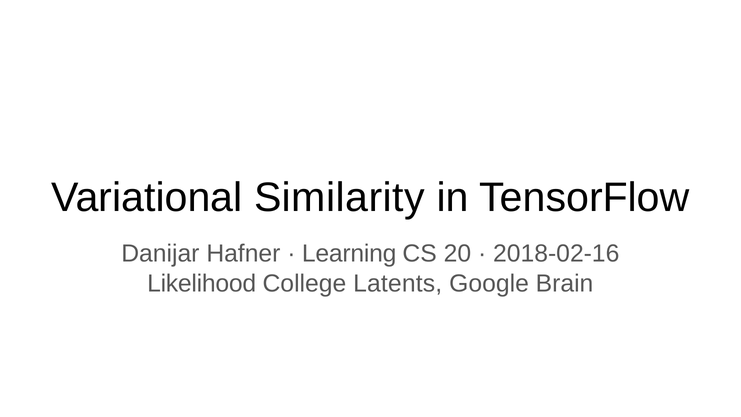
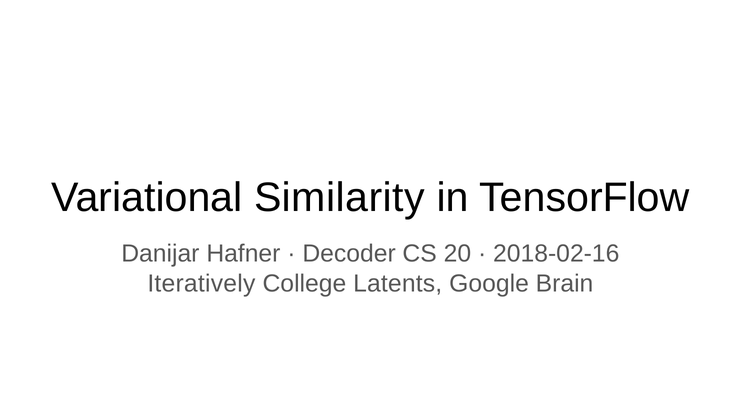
Learning: Learning -> Decoder
Likelihood: Likelihood -> Iteratively
